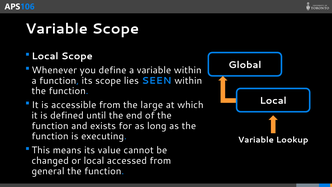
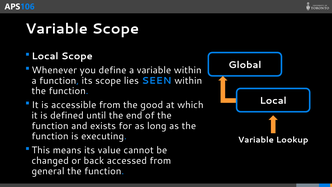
large: large -> good
or local: local -> back
